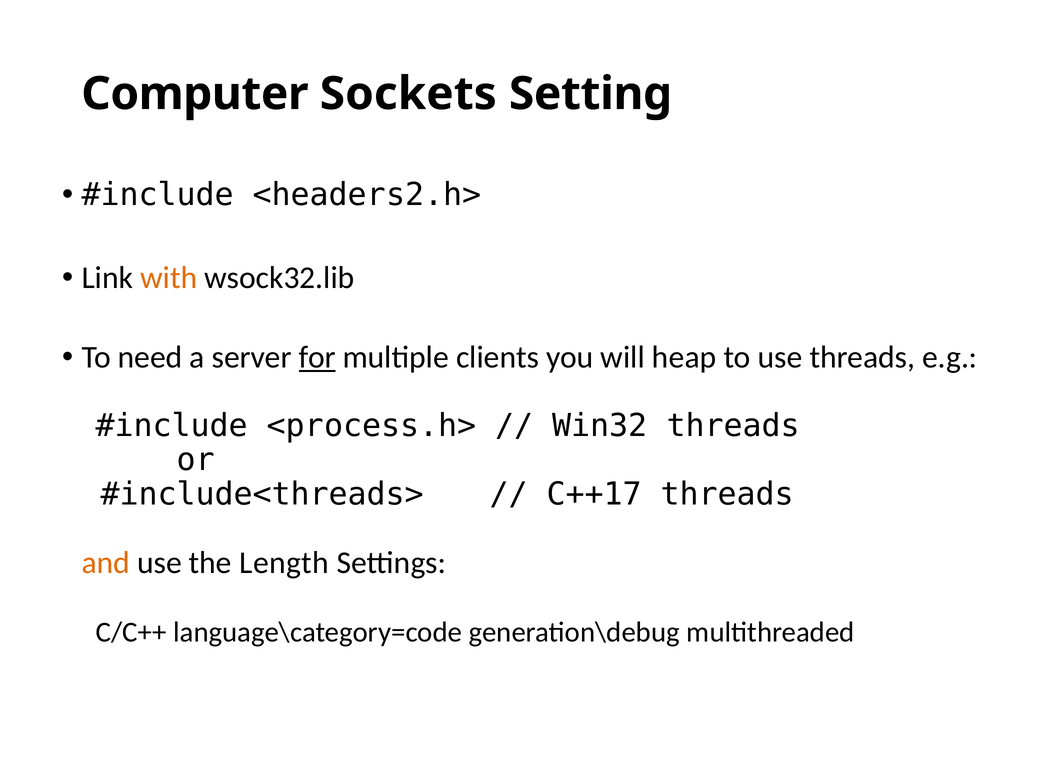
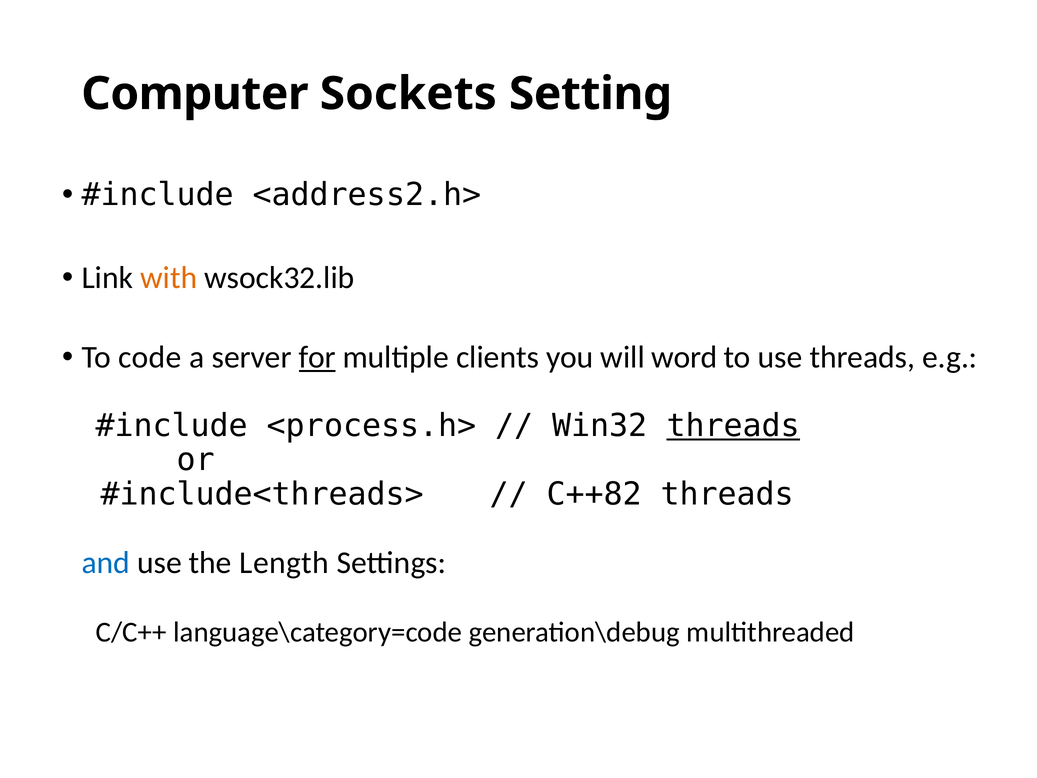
<headers2.h>: <headers2.h> -> <address2.h>
need: need -> code
heap: heap -> word
threads at (733, 426) underline: none -> present
C++17: C++17 -> C++82
and colour: orange -> blue
